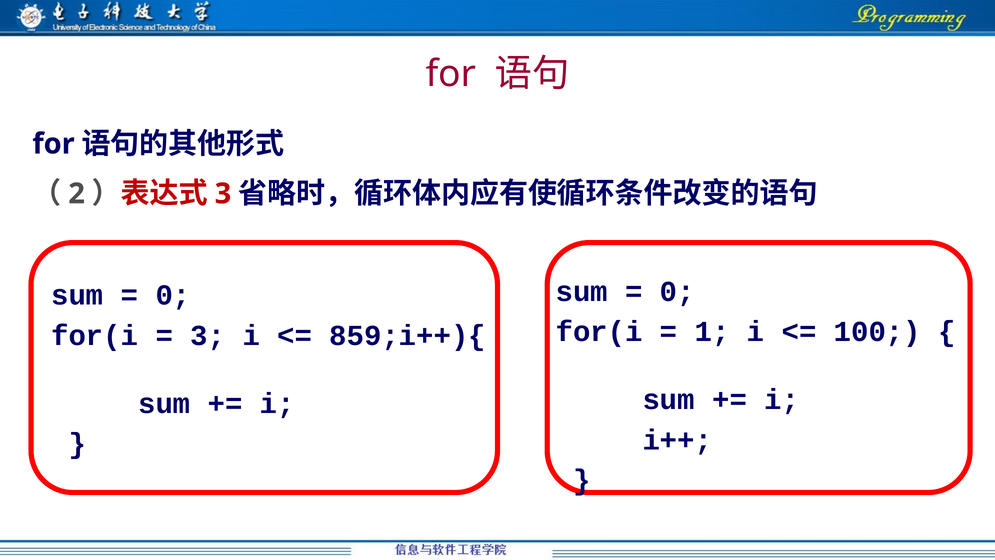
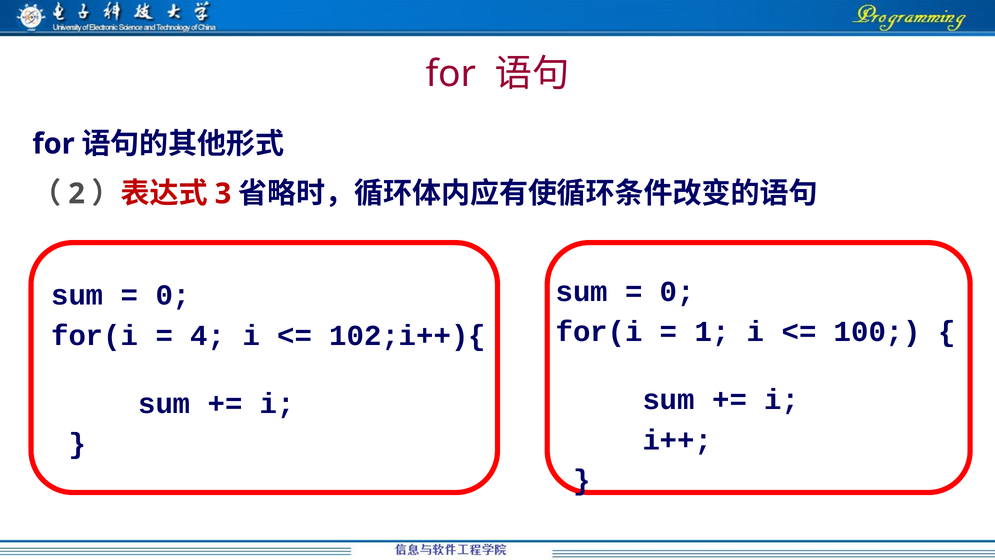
3 at (208, 335): 3 -> 4
859;i++){: 859;i++){ -> 102;i++){
